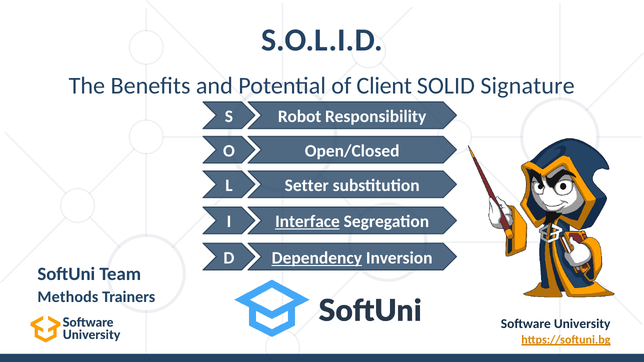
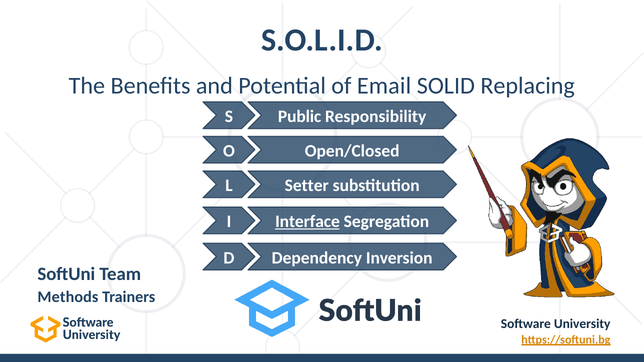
Client: Client -> Email
Signature: Signature -> Replacing
Robot: Robot -> Public
Dependency underline: present -> none
